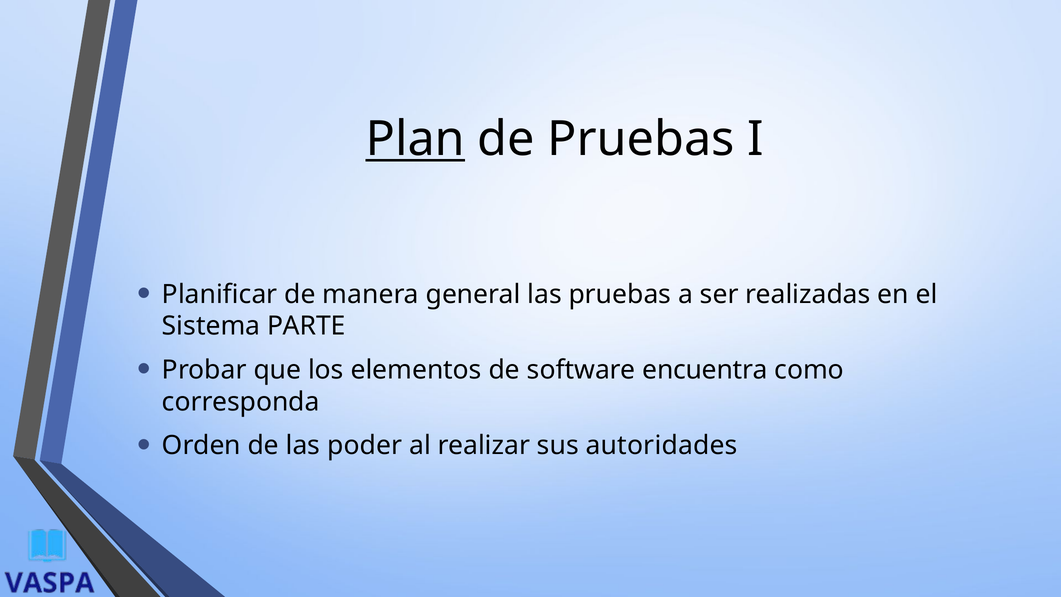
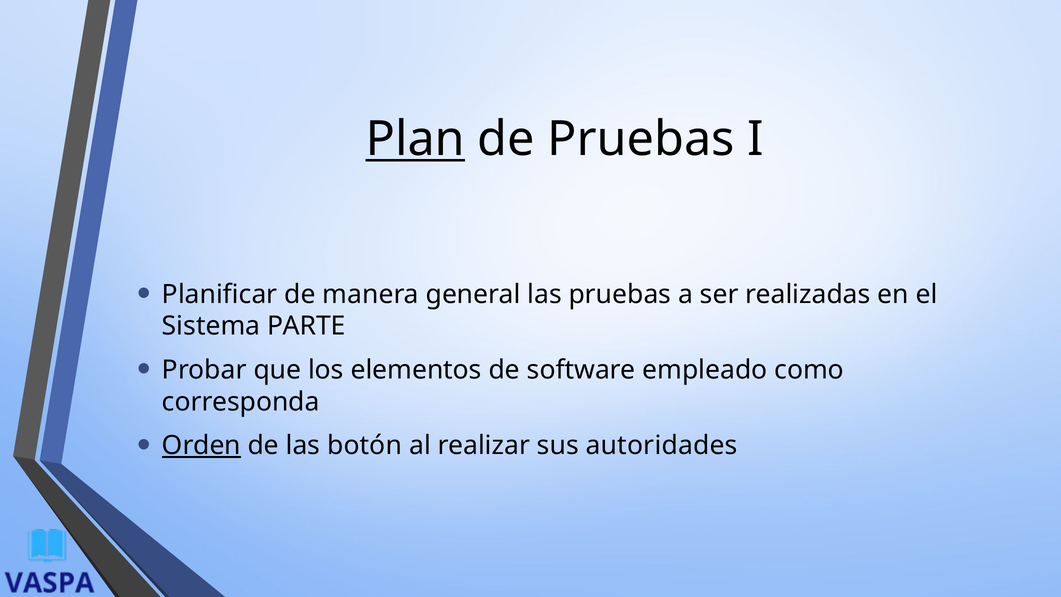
encuentra: encuentra -> empleado
Orden underline: none -> present
poder: poder -> botón
